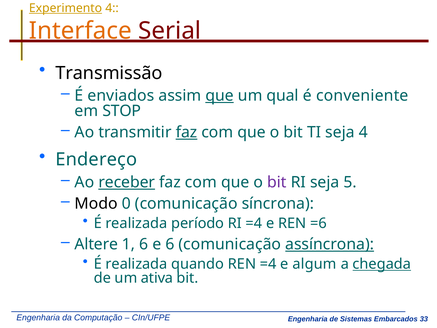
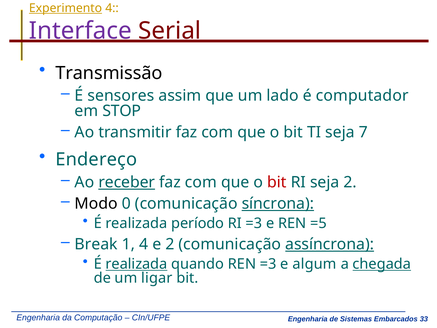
Interface colour: orange -> purple
enviados: enviados -> sensores
que at (220, 96) underline: present -> none
qual: qual -> lado
conveniente: conveniente -> computador
faz at (187, 132) underline: present -> none
seja 4: 4 -> 7
bit at (277, 182) colour: purple -> red
seja 5: 5 -> 2
síncrona underline: none -> present
RI =4: =4 -> =3
=6: =6 -> =5
Altere: Altere -> Break
1 6: 6 -> 4
e 6: 6 -> 2
realizada at (137, 264) underline: none -> present
REN =4: =4 -> =3
ativa: ativa -> ligar
